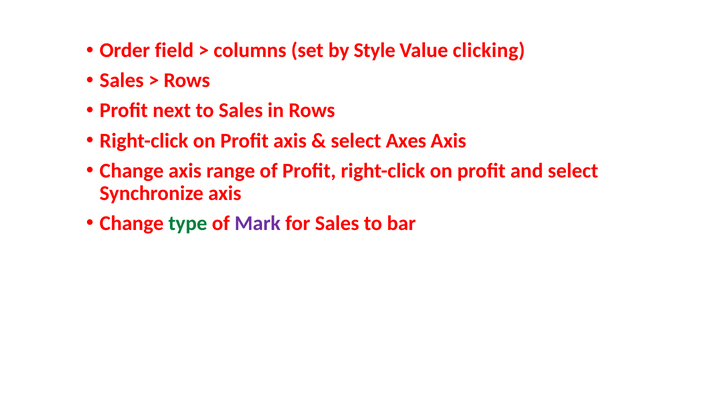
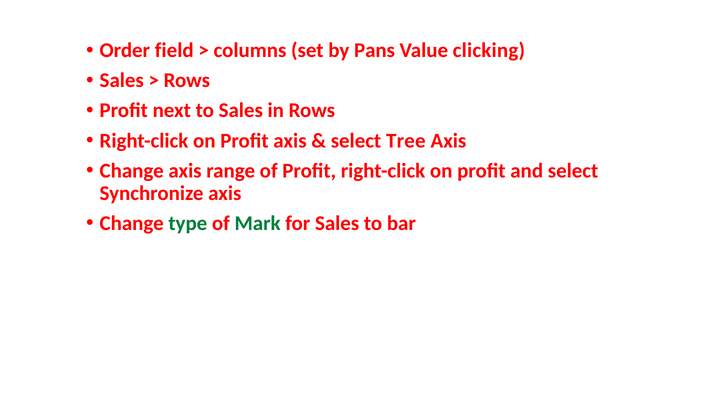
Style: Style -> Pans
Axes: Axes -> Tree
Mark colour: purple -> green
